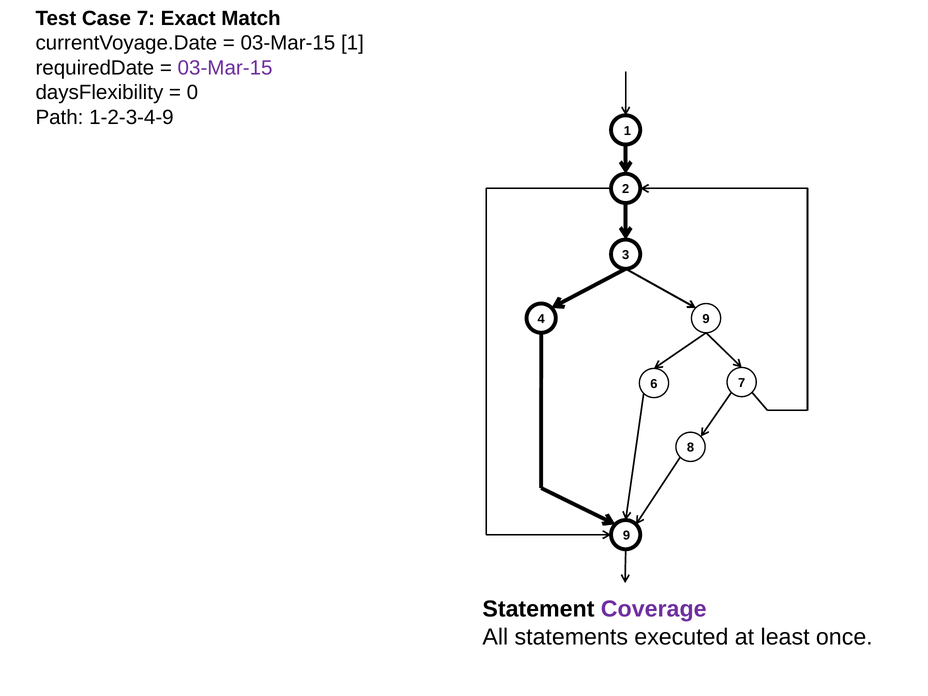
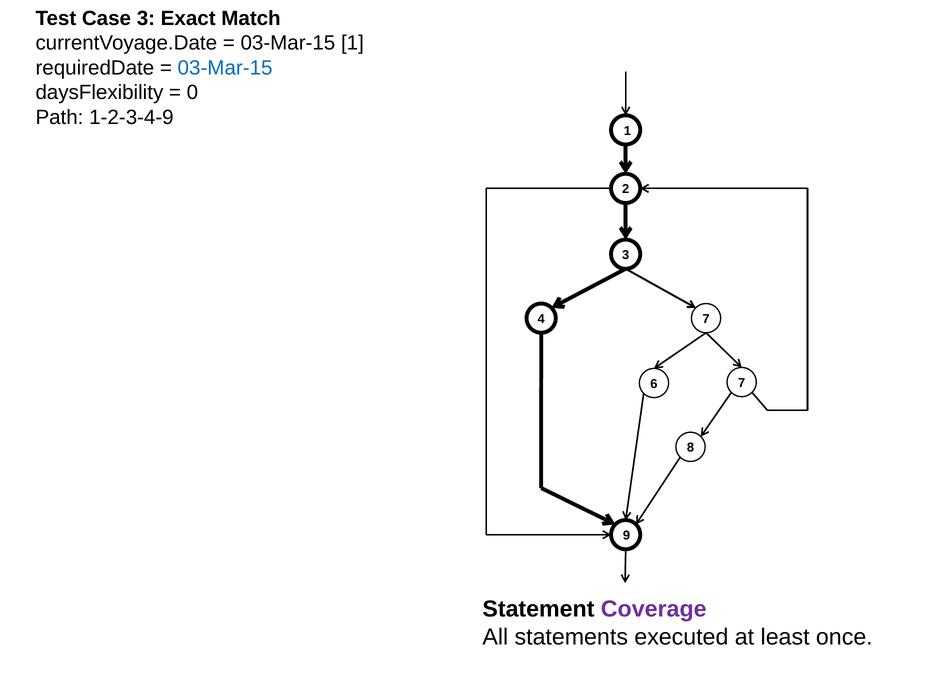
Case 7: 7 -> 3
03-Mar-15 at (225, 68) colour: purple -> blue
4 9: 9 -> 7
